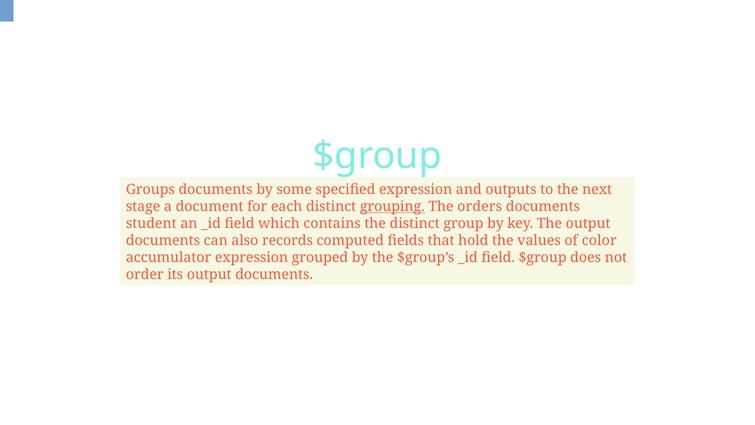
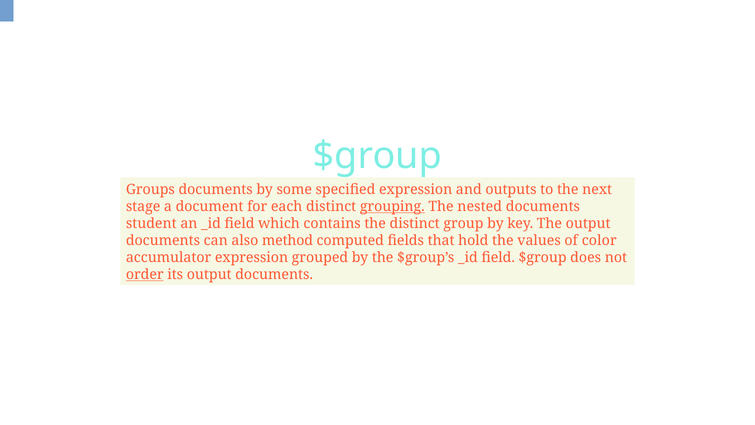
orders: orders -> nested
records: records -> method
order underline: none -> present
